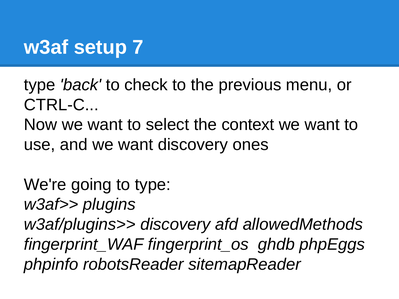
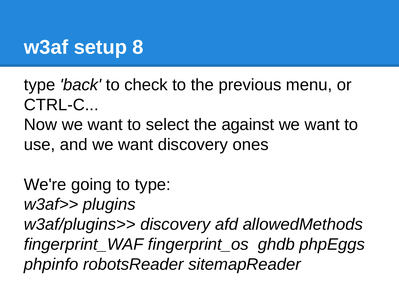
7: 7 -> 8
context: context -> against
